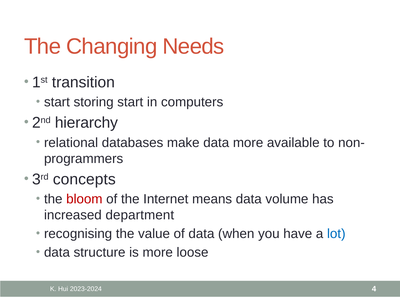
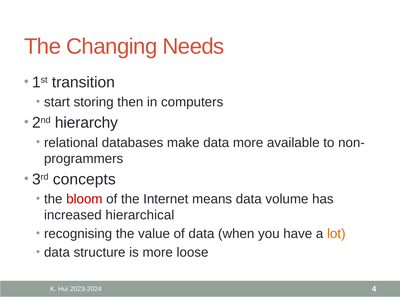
storing start: start -> then
department: department -> hierarchical
lot colour: blue -> orange
